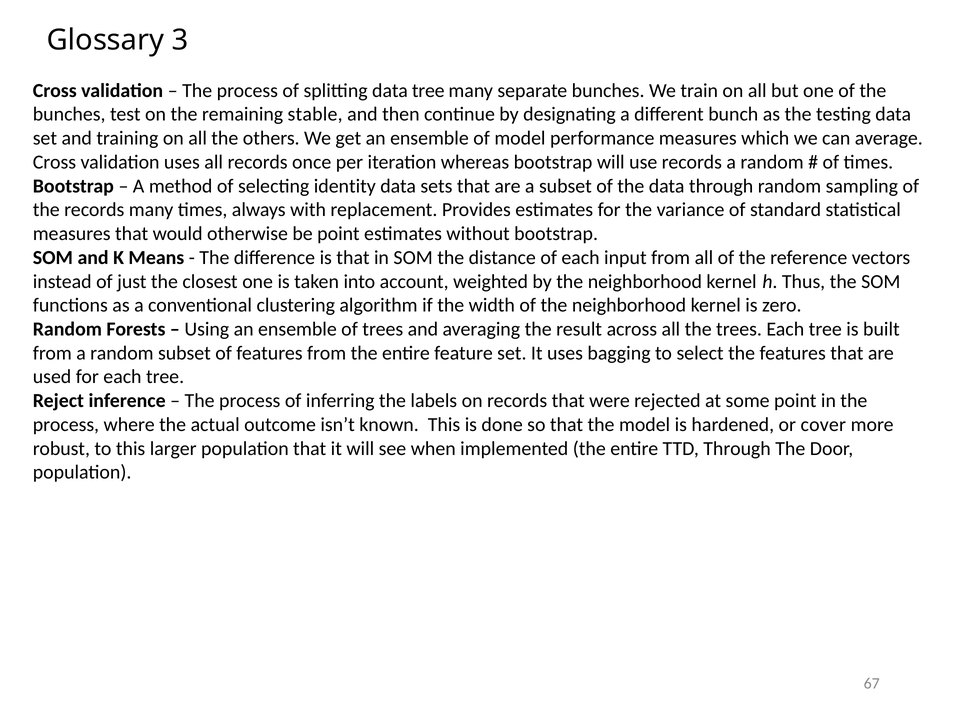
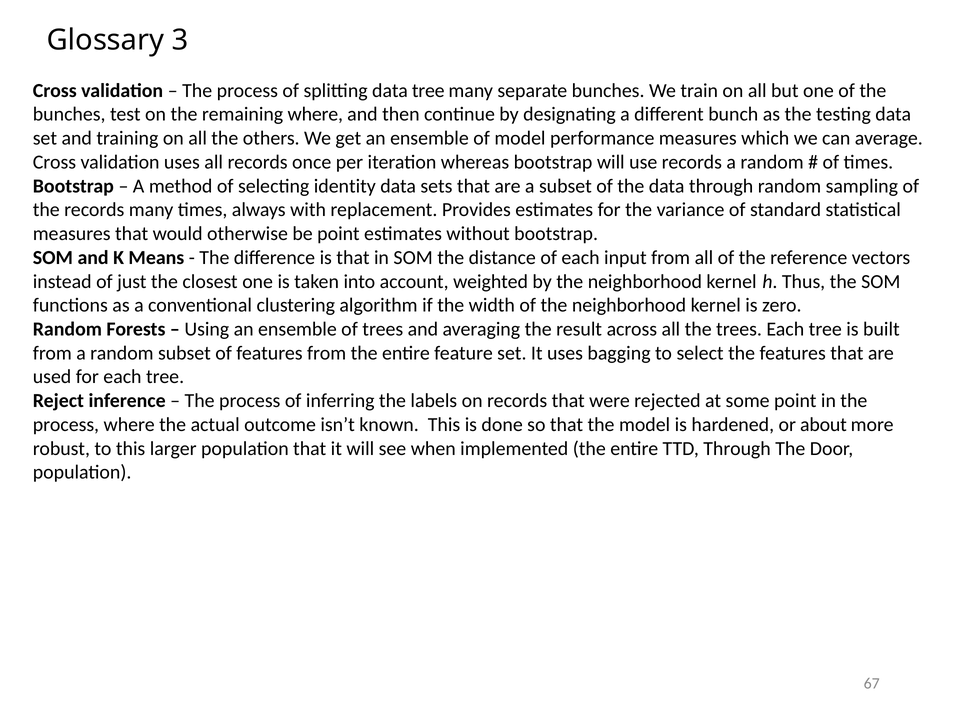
remaining stable: stable -> where
cover: cover -> about
